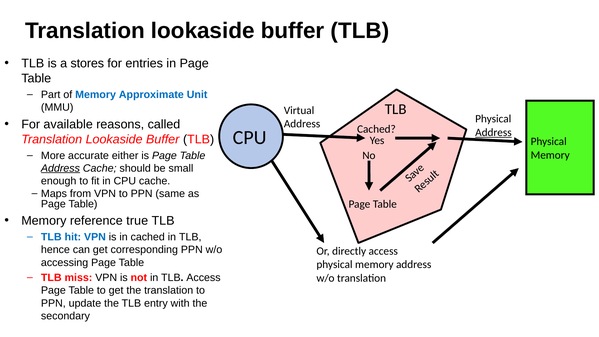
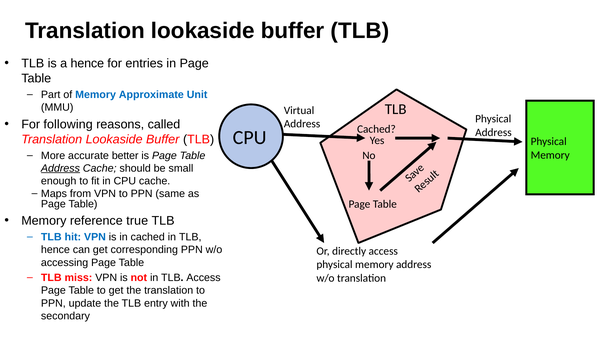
a stores: stores -> hence
available: available -> following
Address at (493, 132) underline: present -> none
either: either -> better
